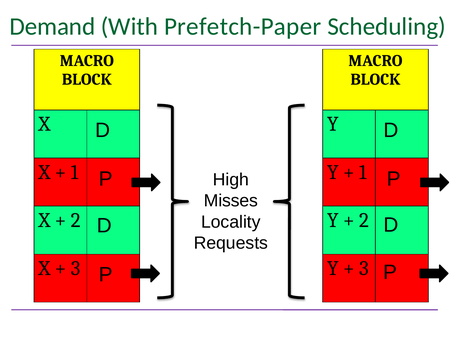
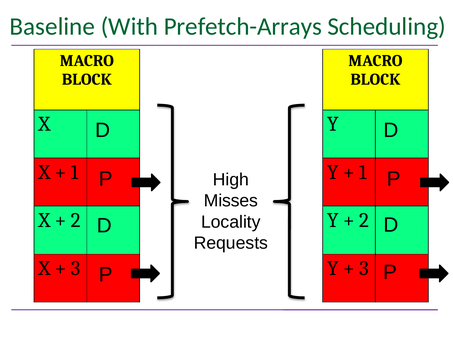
Demand: Demand -> Baseline
Prefetch-Paper: Prefetch-Paper -> Prefetch-Arrays
